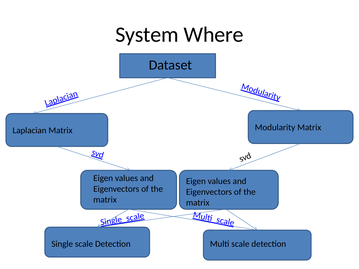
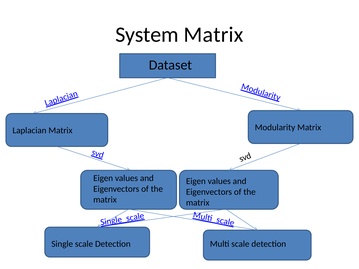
System Where: Where -> Matrix
